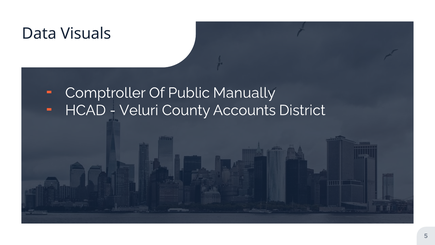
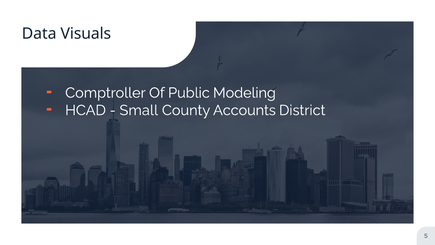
Manually: Manually -> Modeling
Veluri: Veluri -> Small
